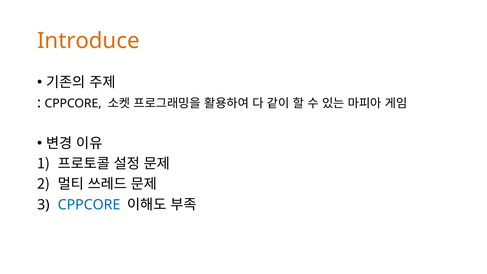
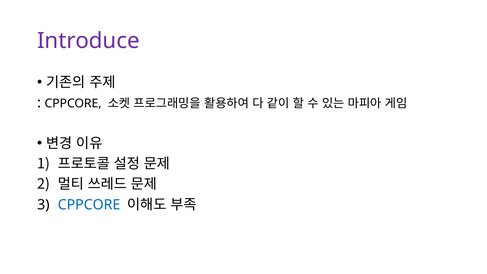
Introduce colour: orange -> purple
